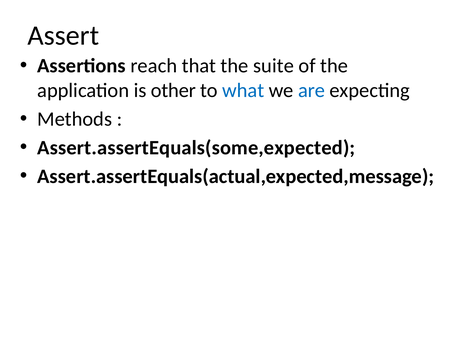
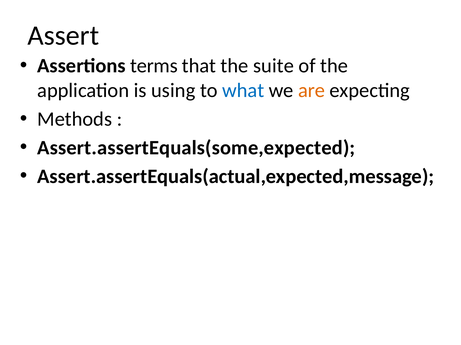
reach: reach -> terms
other: other -> using
are colour: blue -> orange
